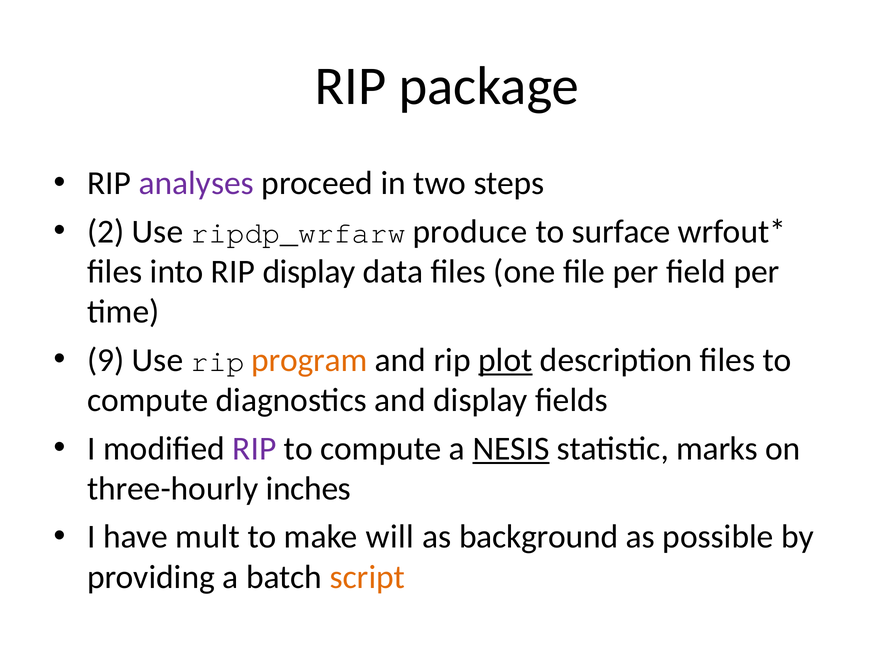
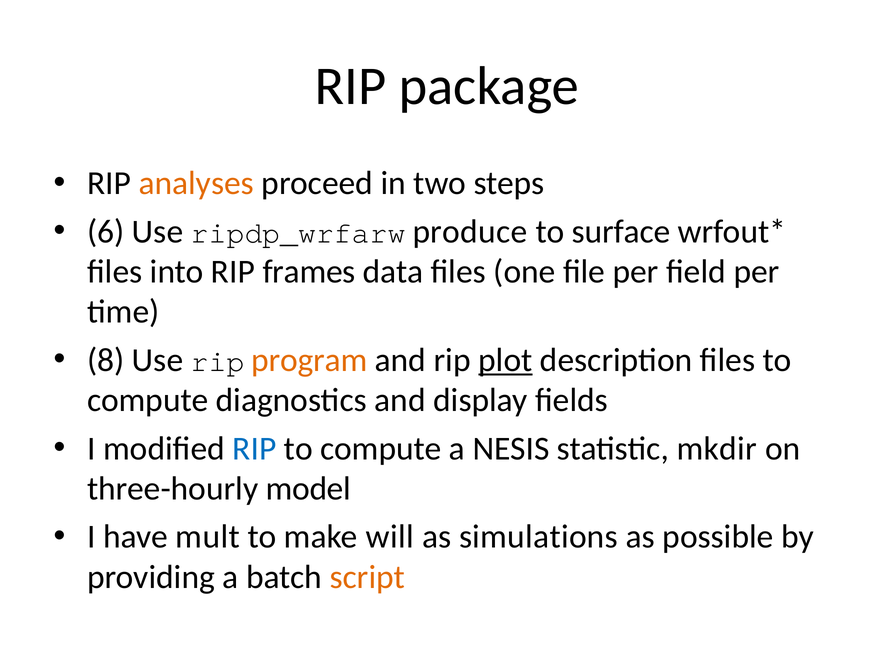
analyses colour: purple -> orange
2: 2 -> 6
RIP display: display -> frames
9: 9 -> 8
RIP at (254, 449) colour: purple -> blue
NESIS underline: present -> none
marks: marks -> mkdir
inches: inches -> model
background: background -> simulations
